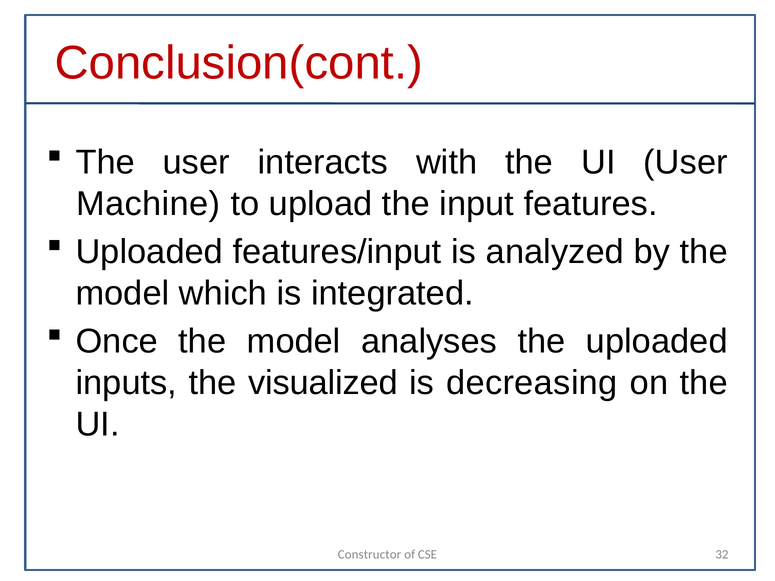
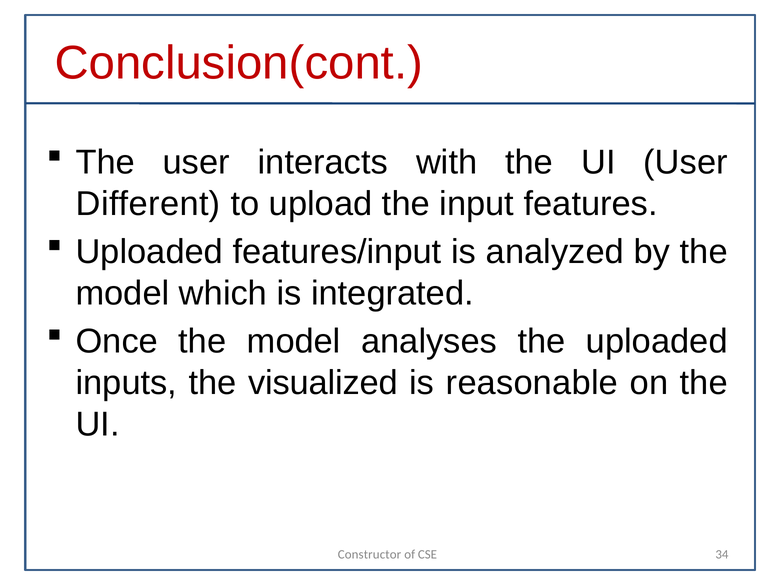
Machine: Machine -> Different
decreasing: decreasing -> reasonable
32: 32 -> 34
